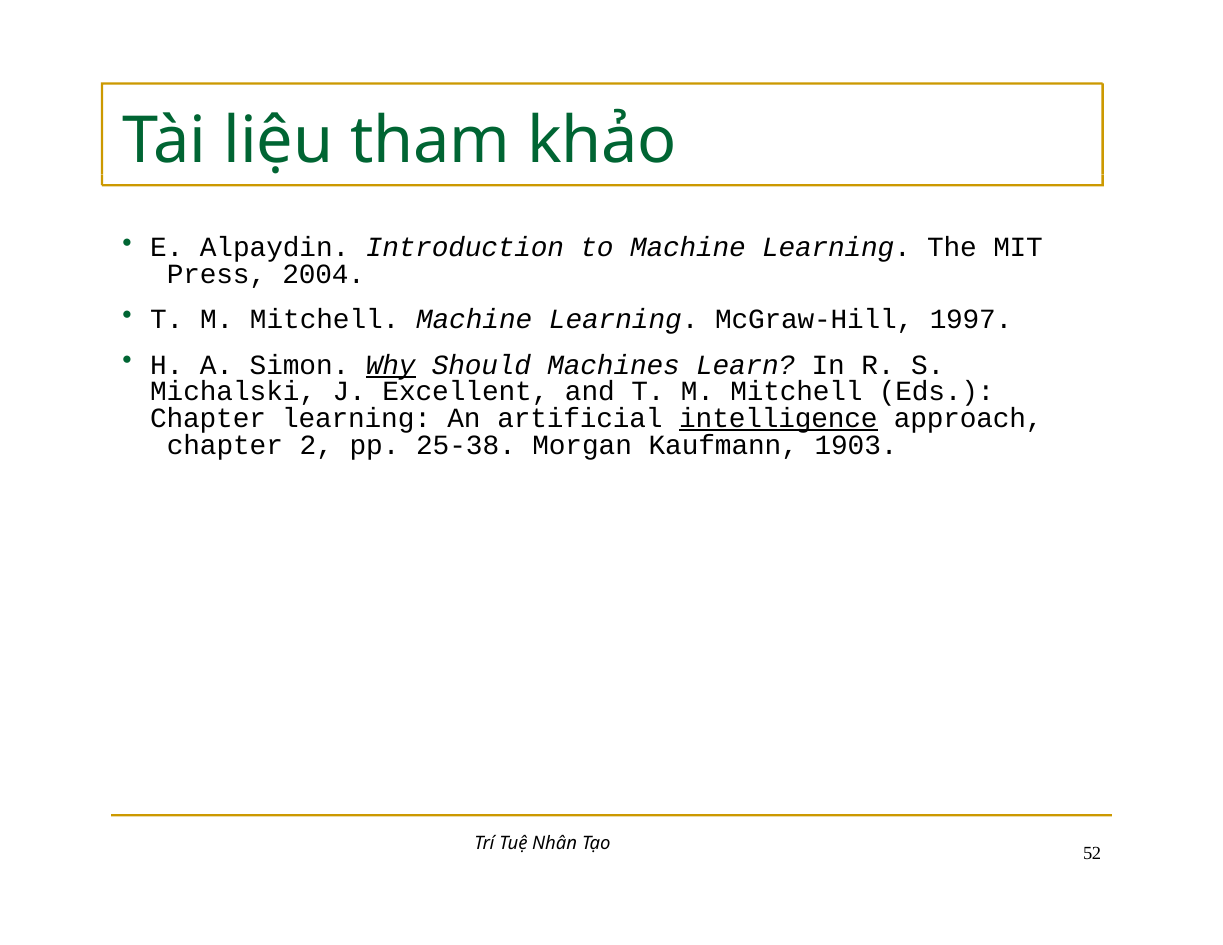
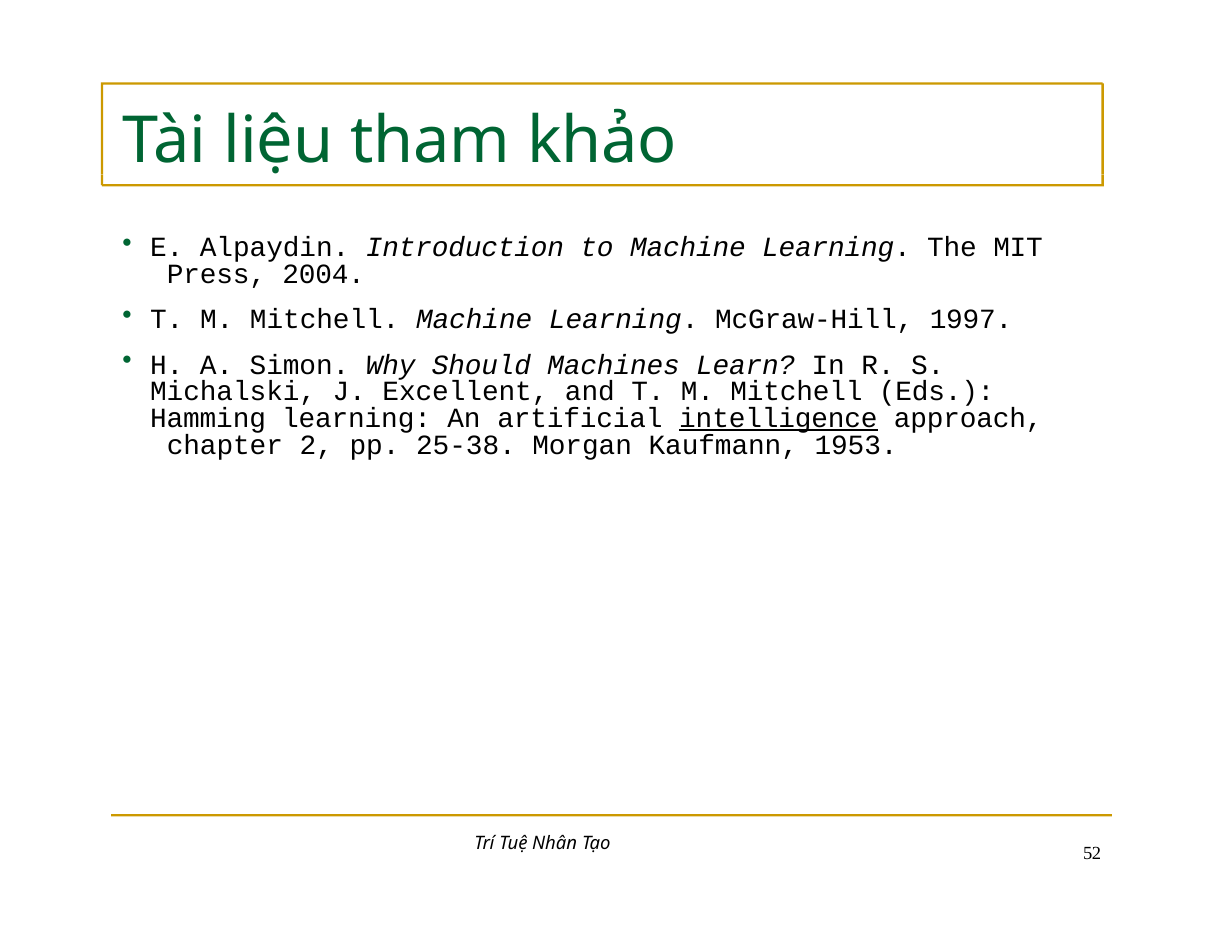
Why underline: present -> none
Chapter at (208, 418): Chapter -> Hamming
1903: 1903 -> 1953
